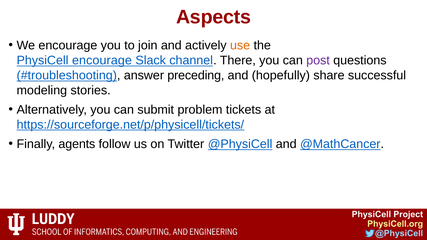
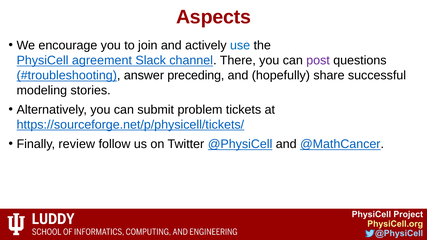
use colour: orange -> blue
PhysiCell encourage: encourage -> agreement
agents: agents -> review
